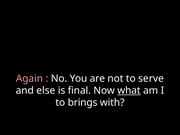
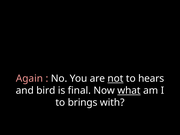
not underline: none -> present
serve: serve -> hears
else: else -> bird
